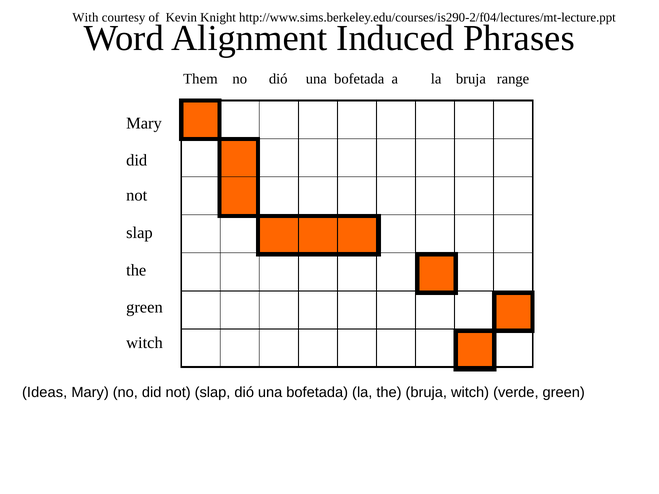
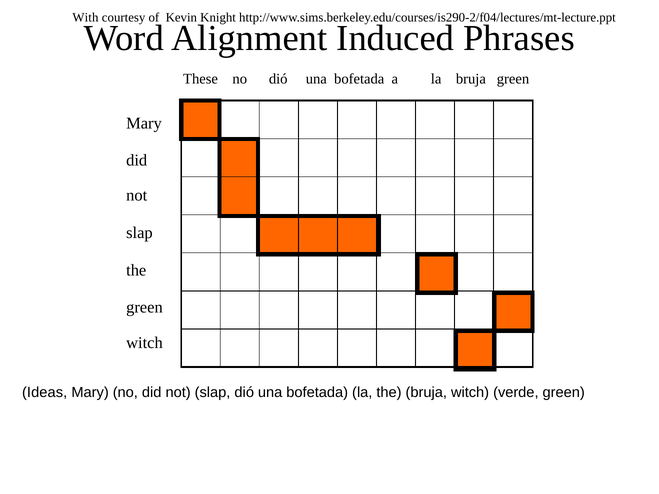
Them: Them -> These
bruja range: range -> green
